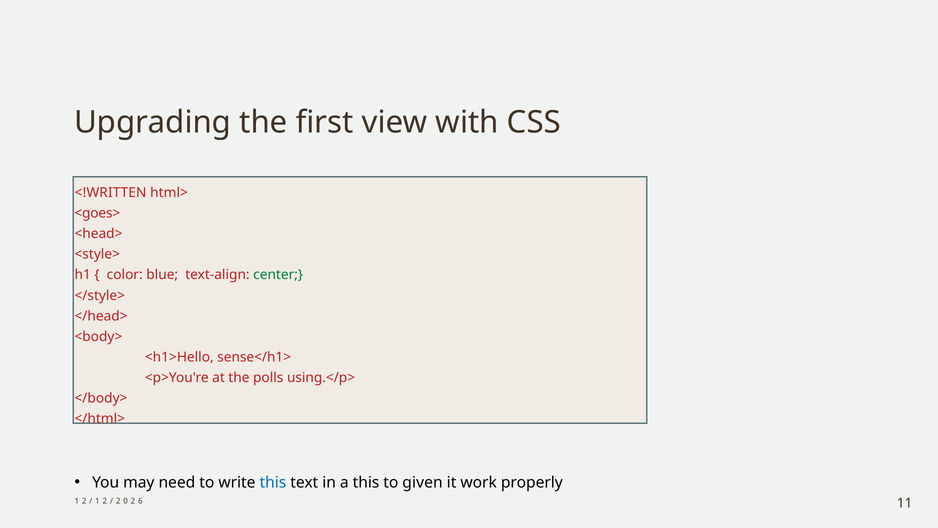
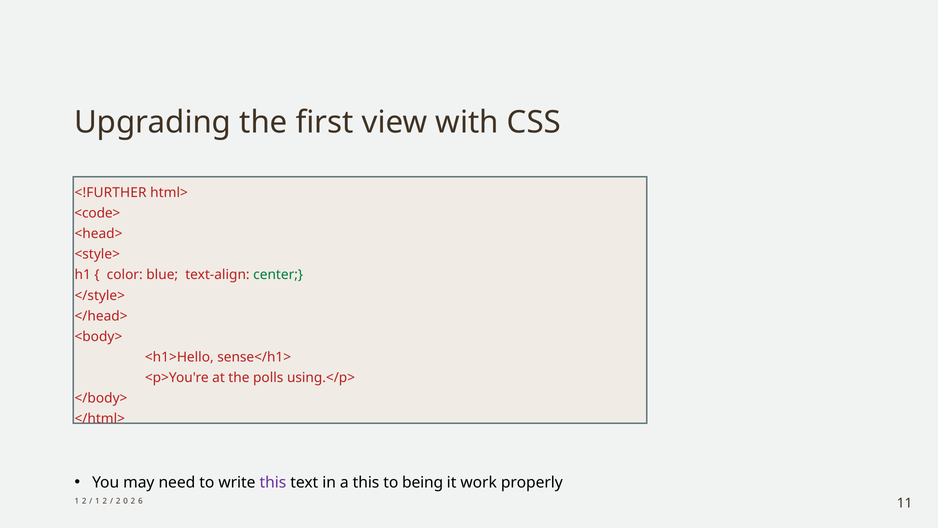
<!WRITTEN: <!WRITTEN -> <!FURTHER
<goes>: <goes> -> <code>
this at (273, 482) colour: blue -> purple
given: given -> being
